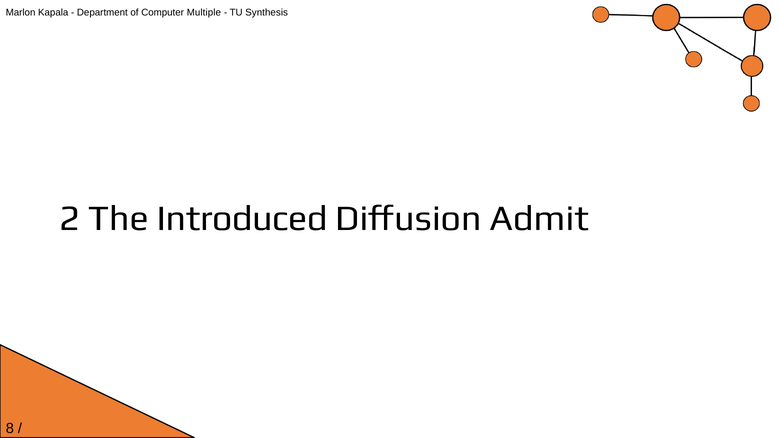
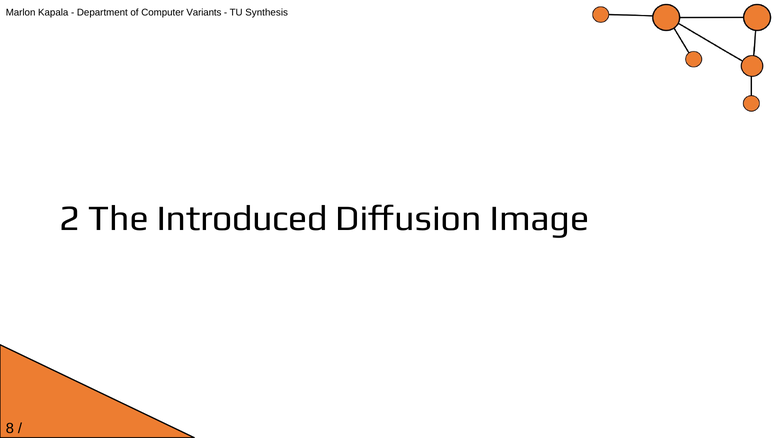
Multiple: Multiple -> Variants
Admit: Admit -> Image
